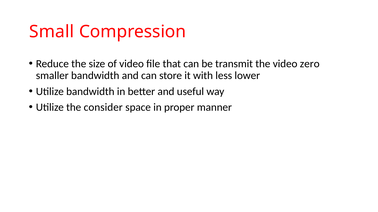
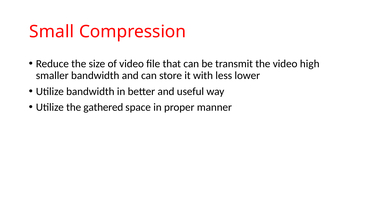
zero: zero -> high
consider: consider -> gathered
